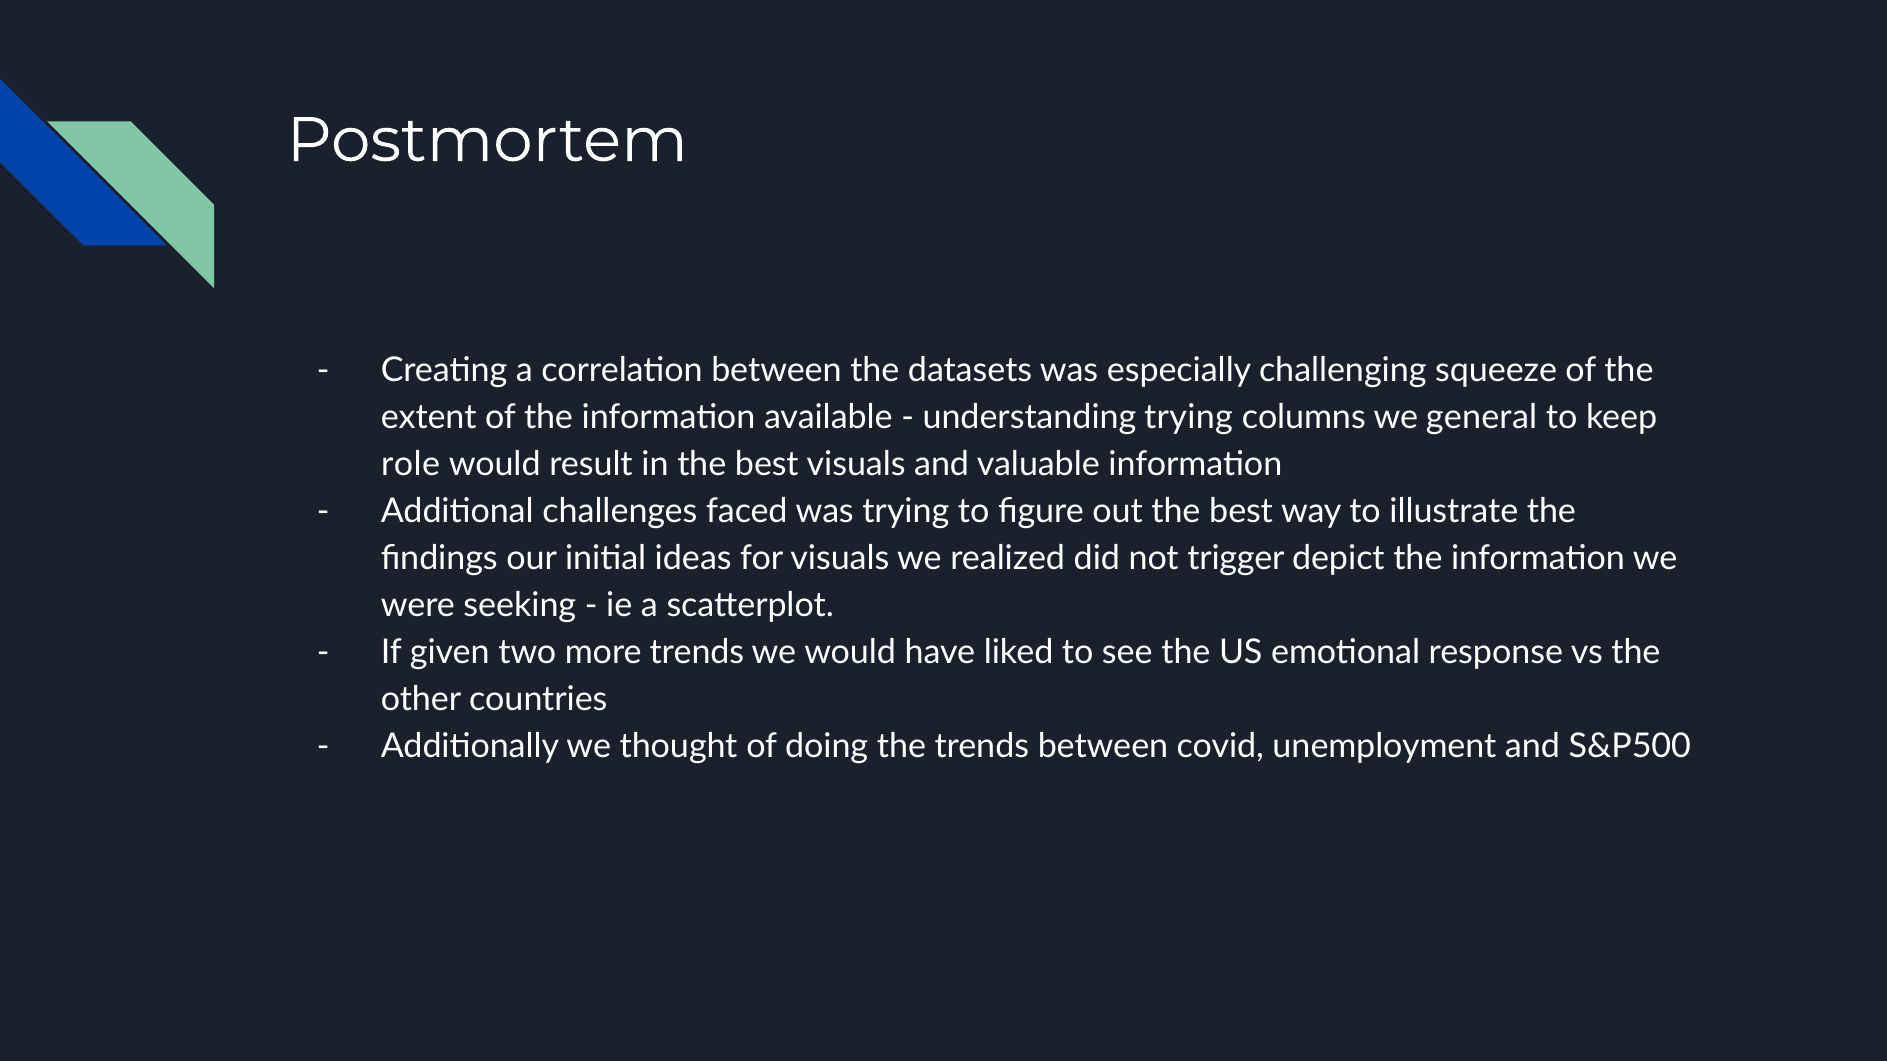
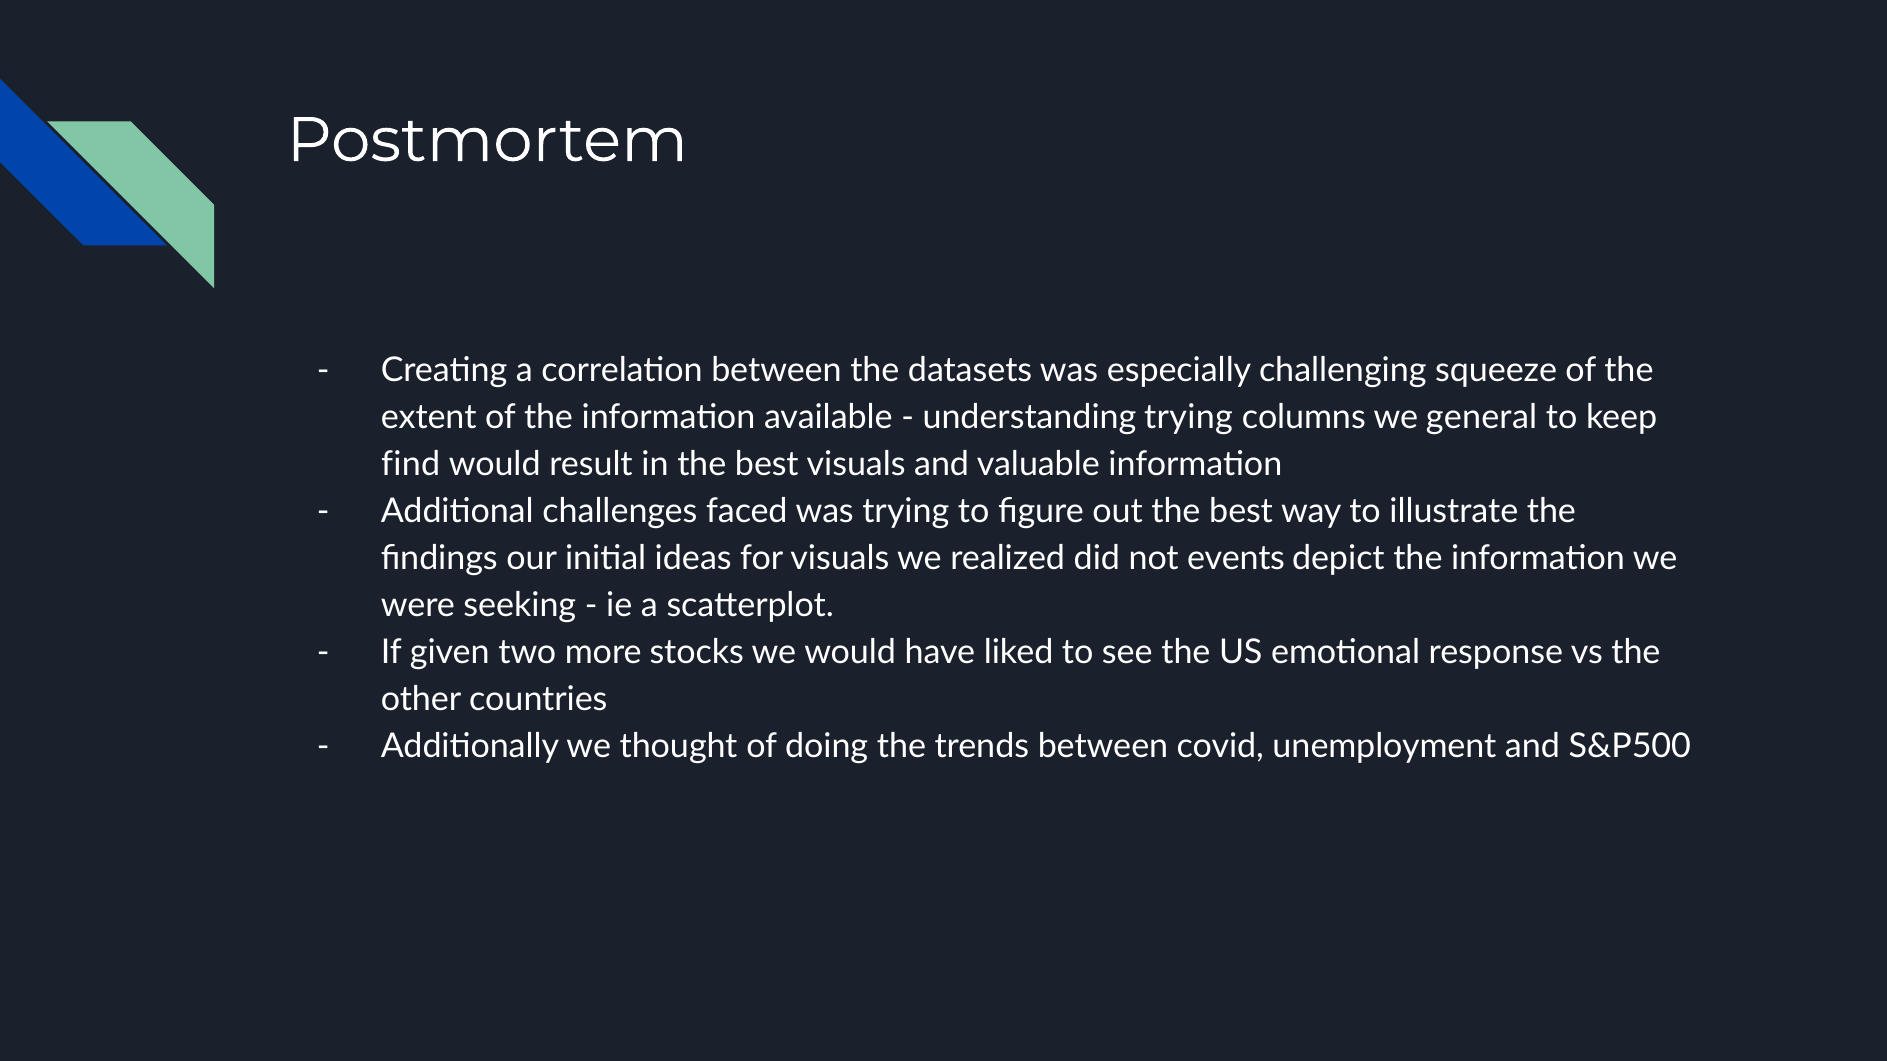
role: role -> find
trigger: trigger -> events
more trends: trends -> stocks
